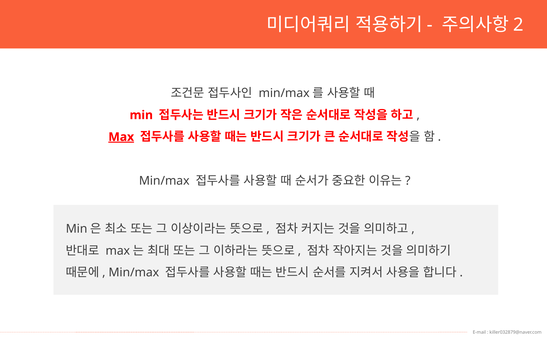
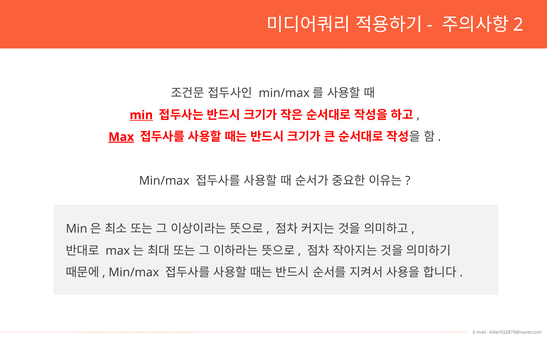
min underline: none -> present
